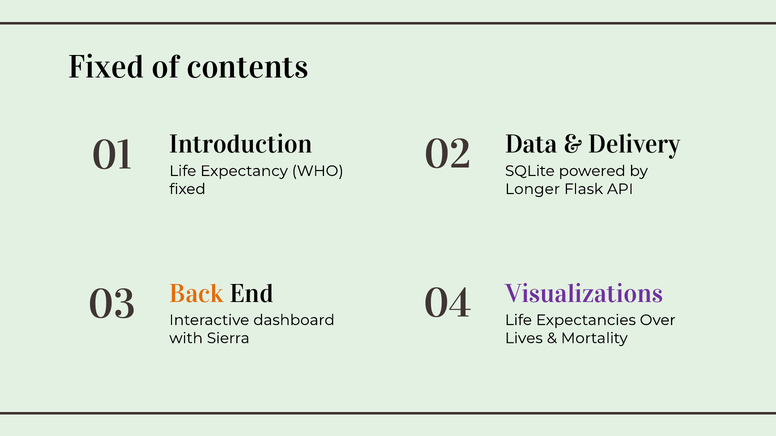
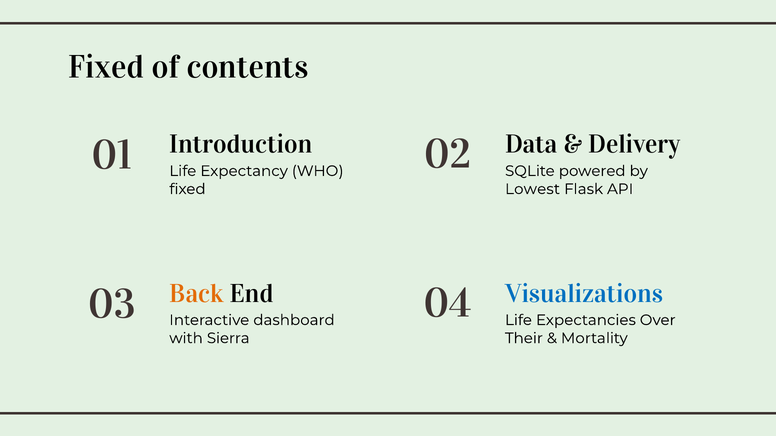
Longer: Longer -> Lowest
Visualizations colour: purple -> blue
Lives: Lives -> Their
